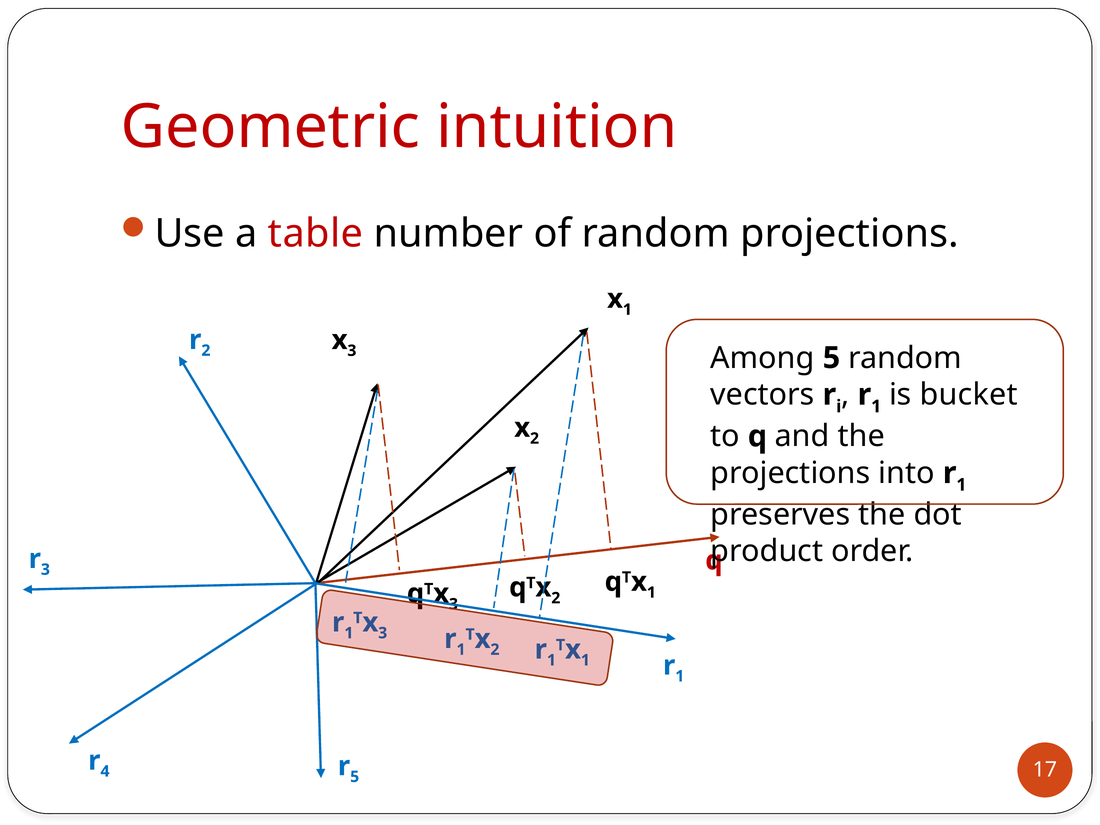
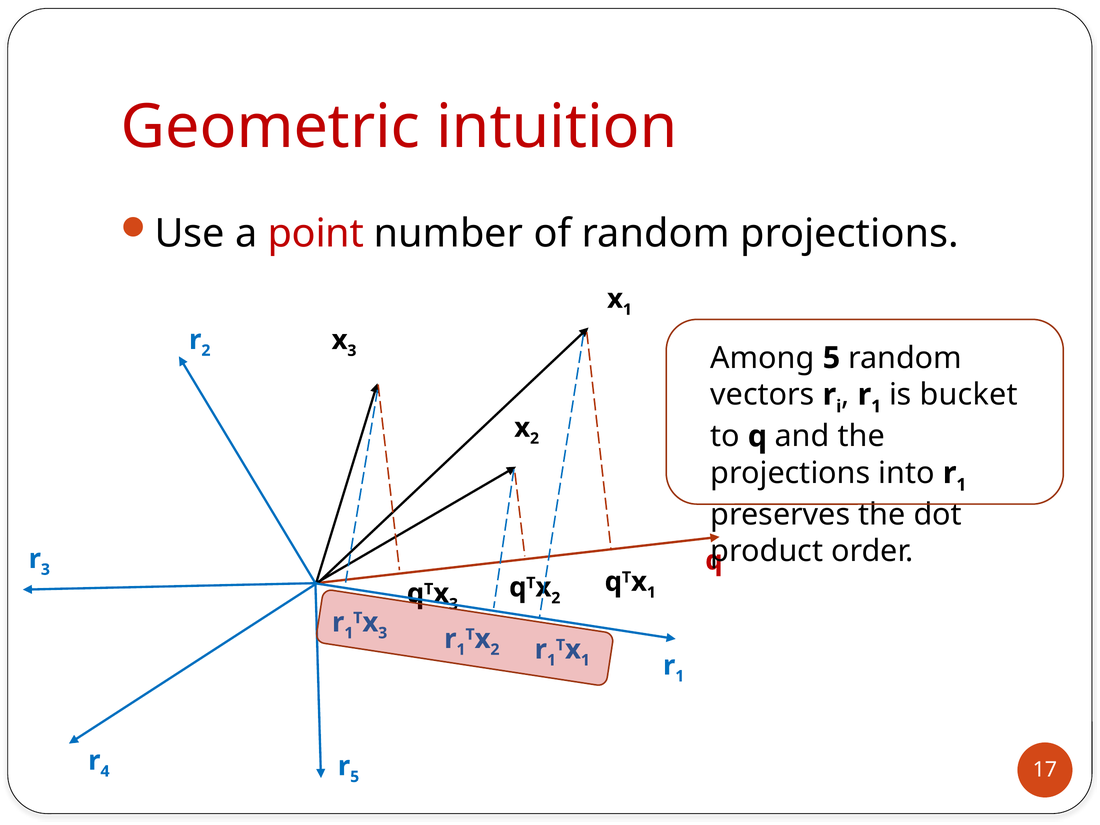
table: table -> point
